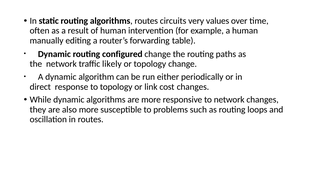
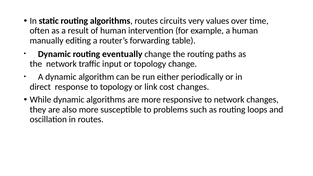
configured: configured -> eventually
likely: likely -> input
